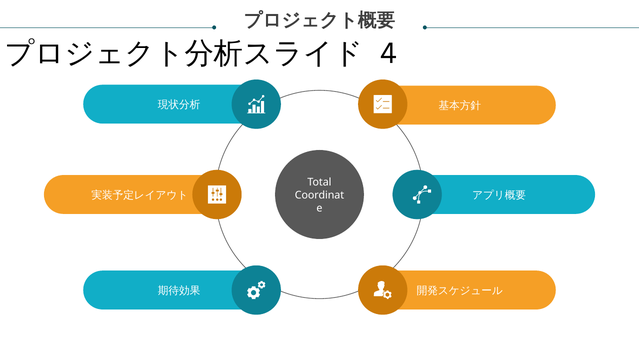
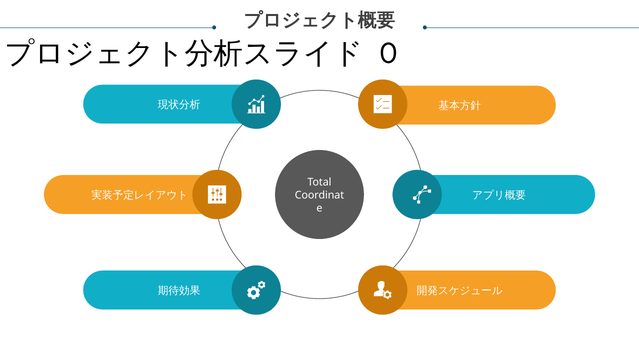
4: 4 -> 0
